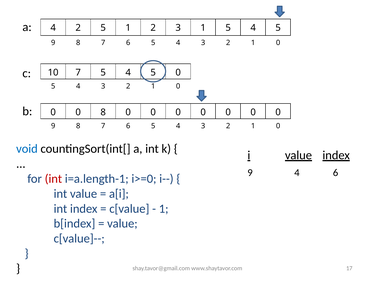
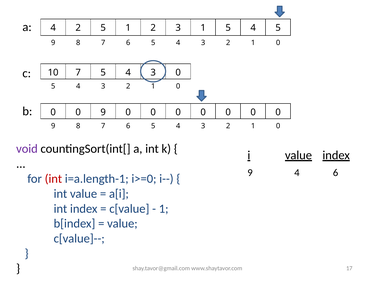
7 5 4 5: 5 -> 3
8 at (103, 112): 8 -> 9
void colour: blue -> purple
